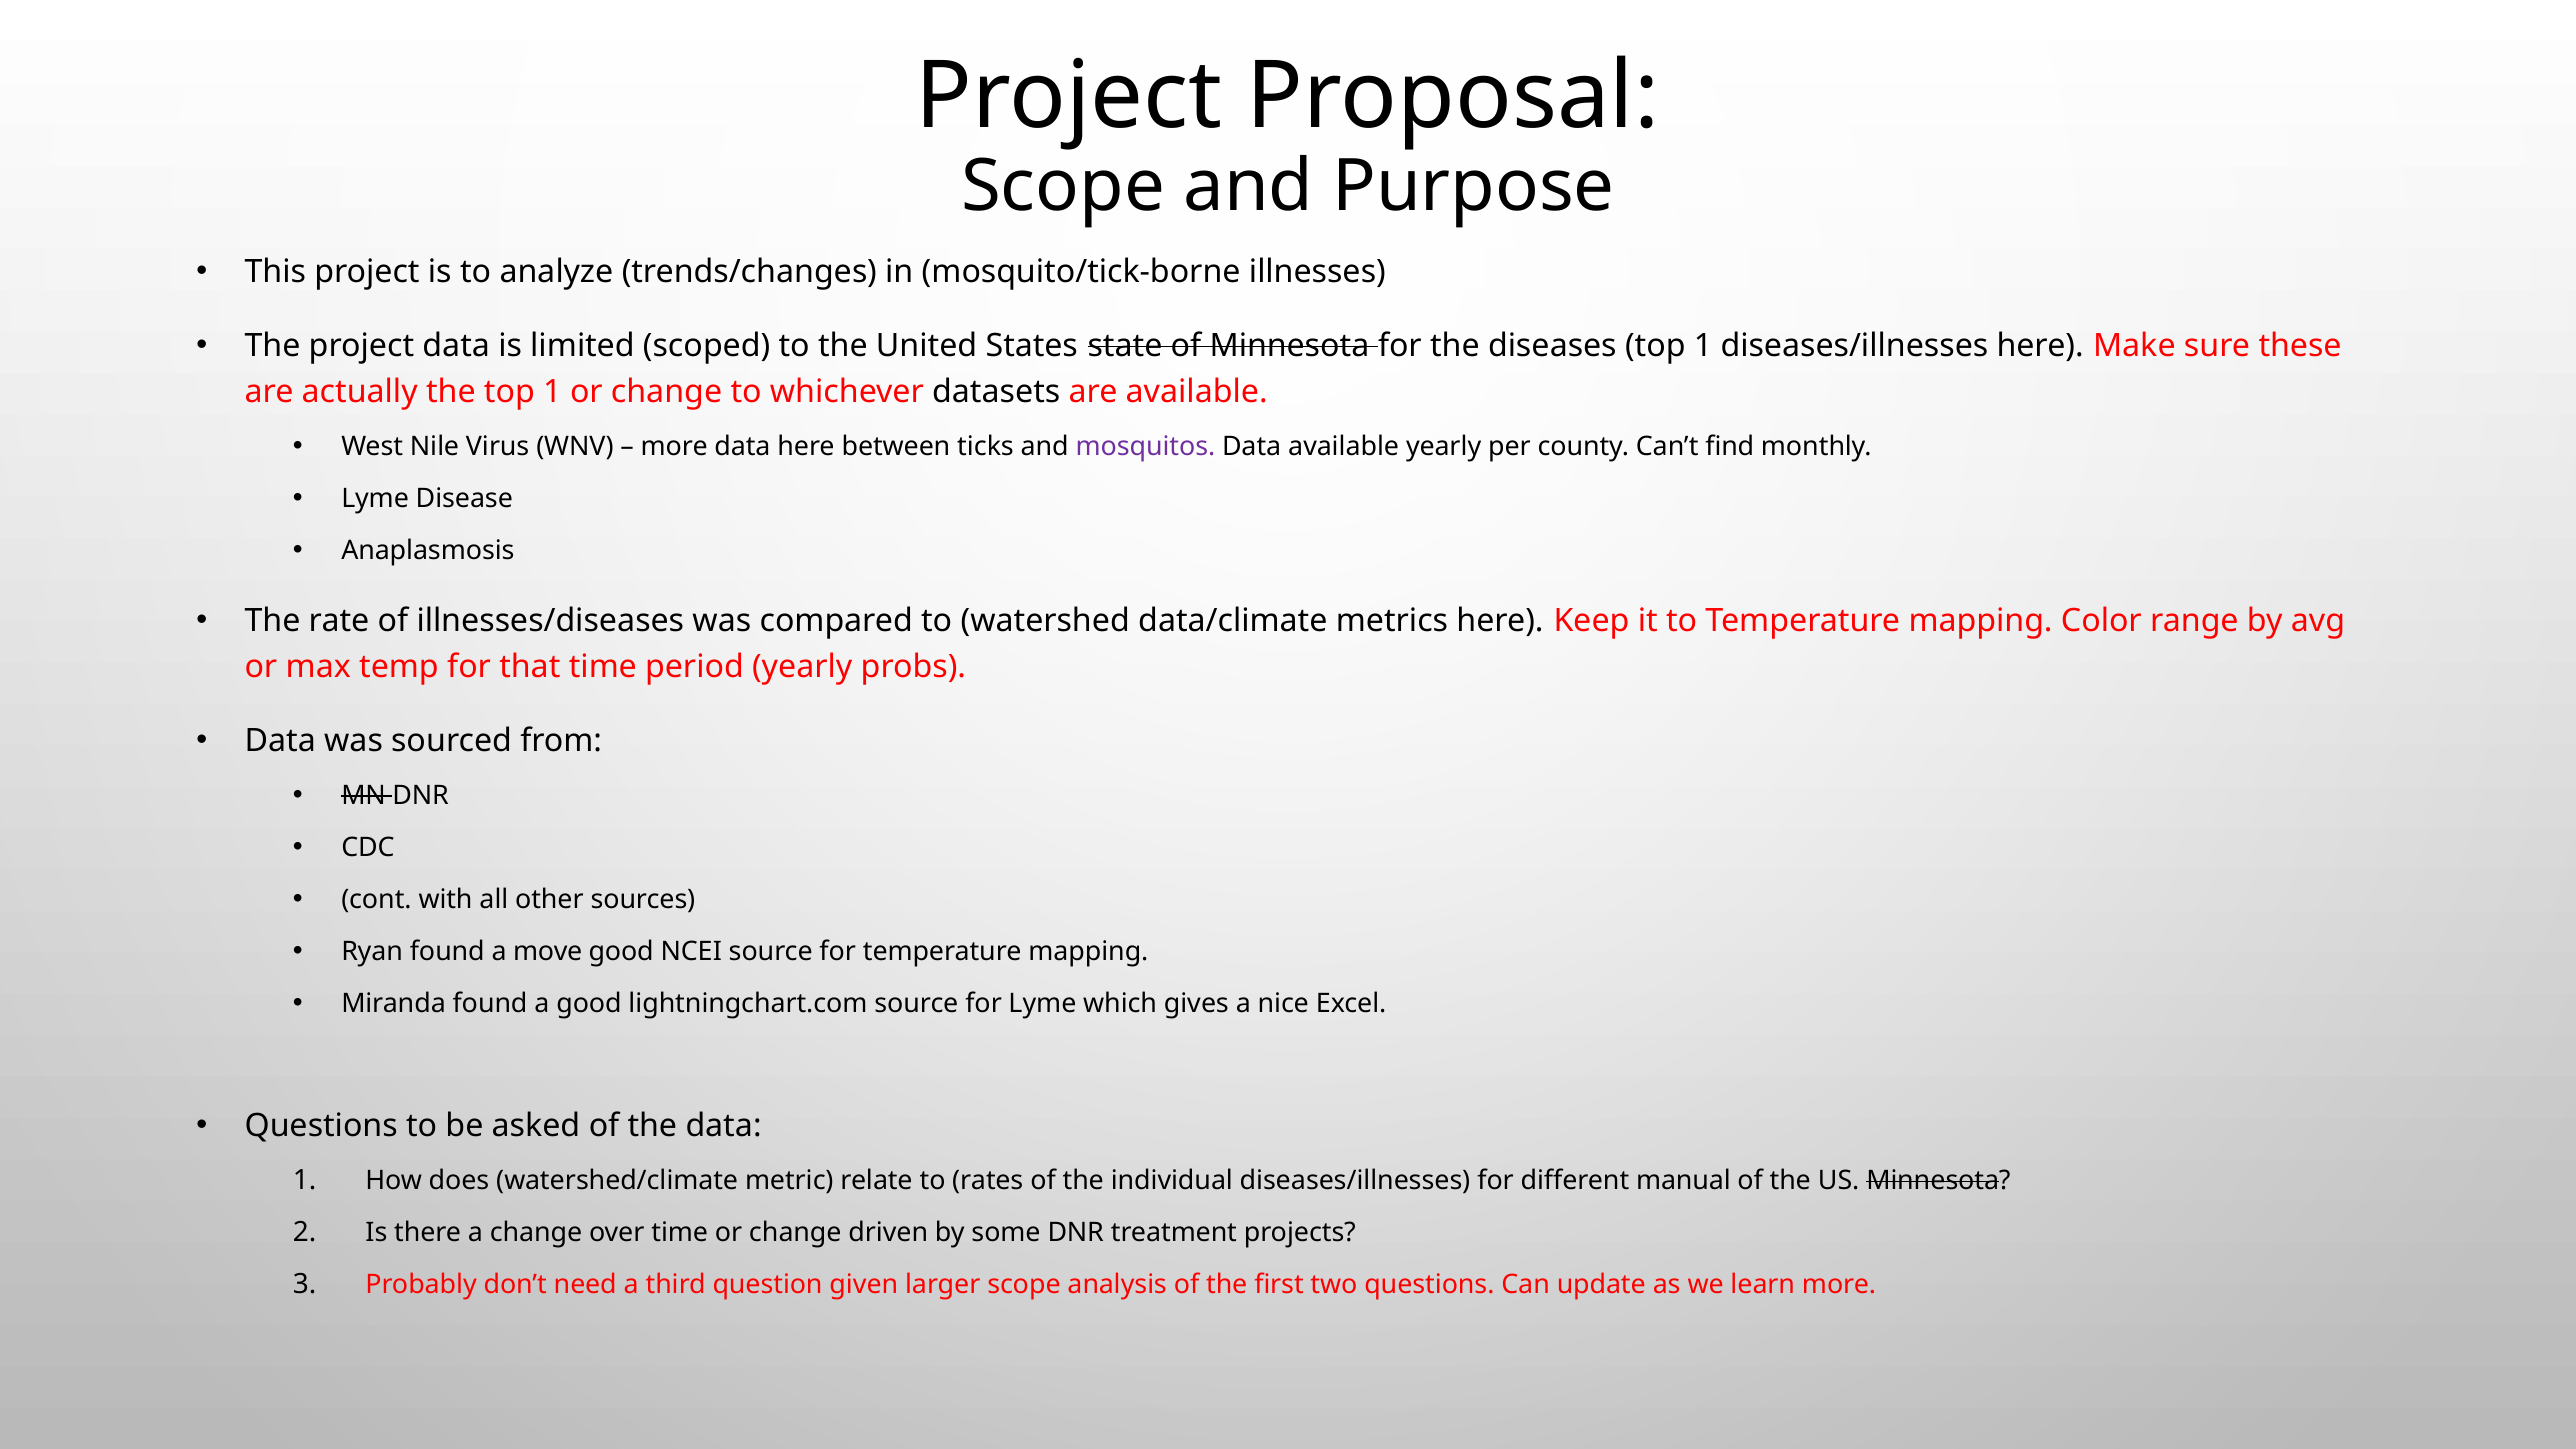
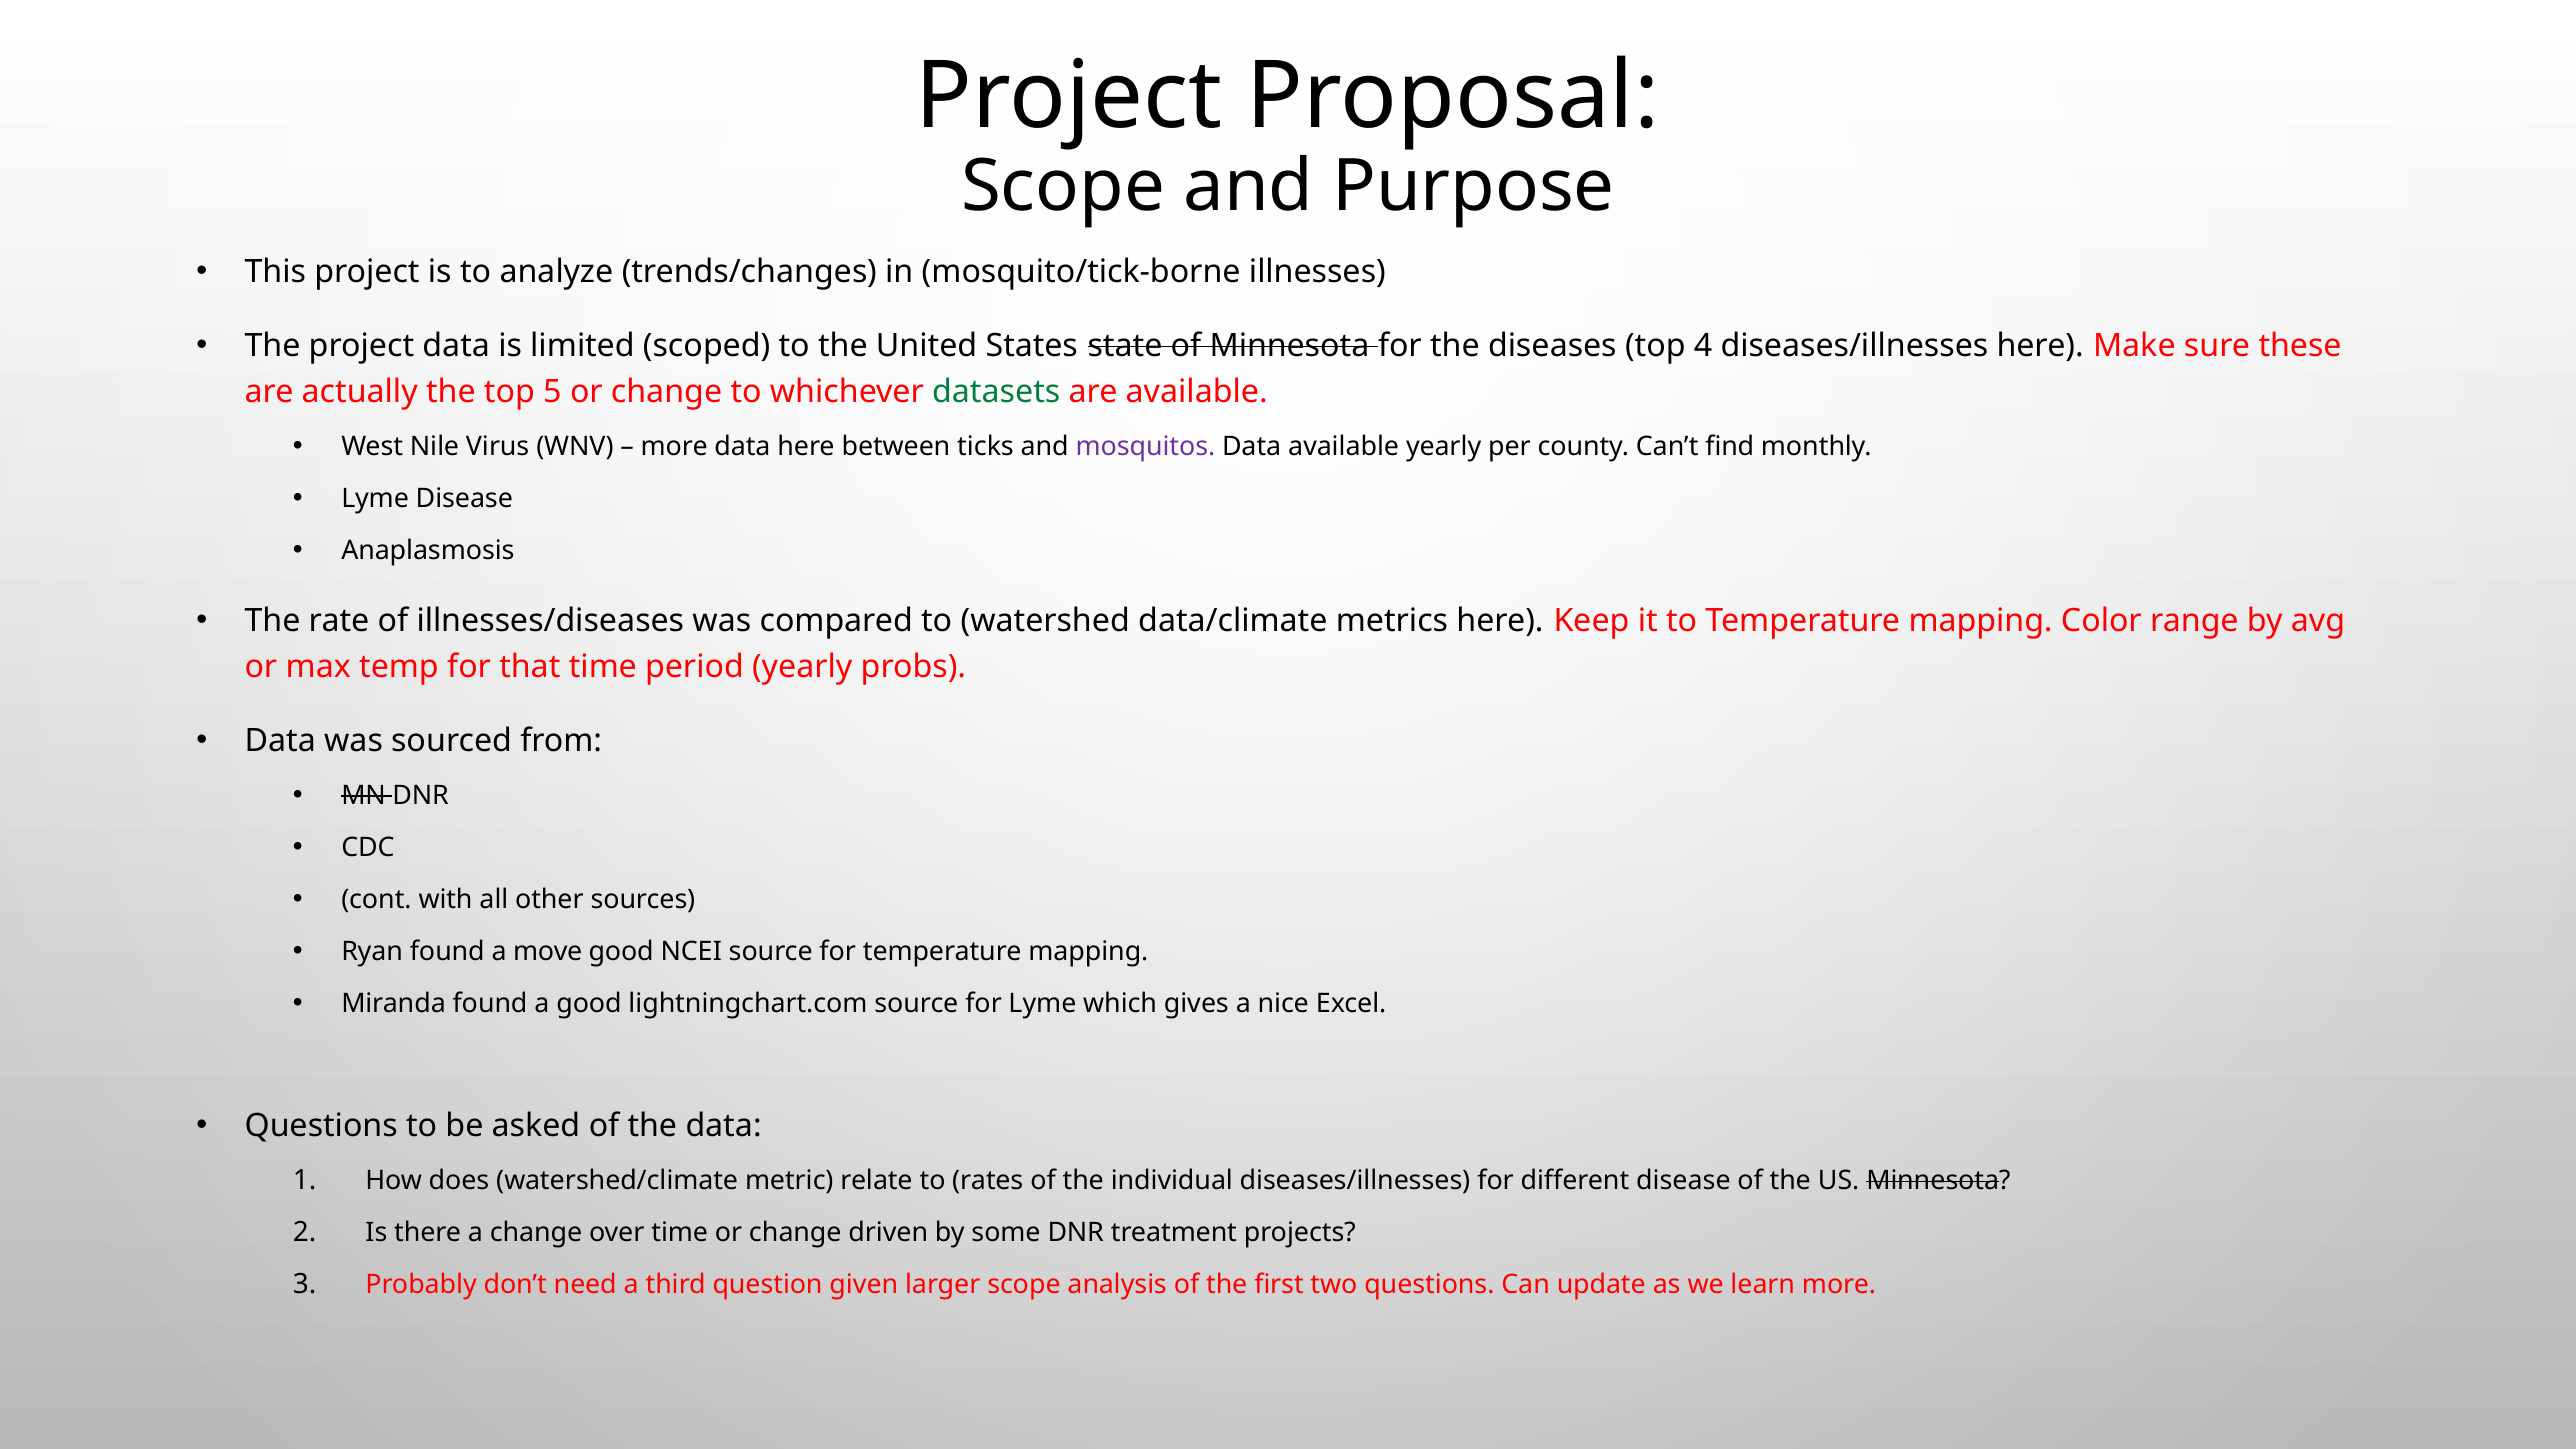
diseases top 1: 1 -> 4
the top 1: 1 -> 5
datasets colour: black -> green
different manual: manual -> disease
